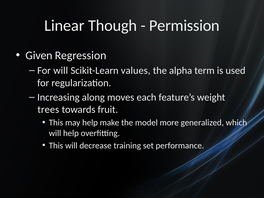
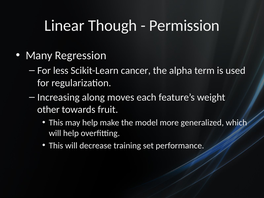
Given: Given -> Many
For will: will -> less
values: values -> cancer
trees: trees -> other
